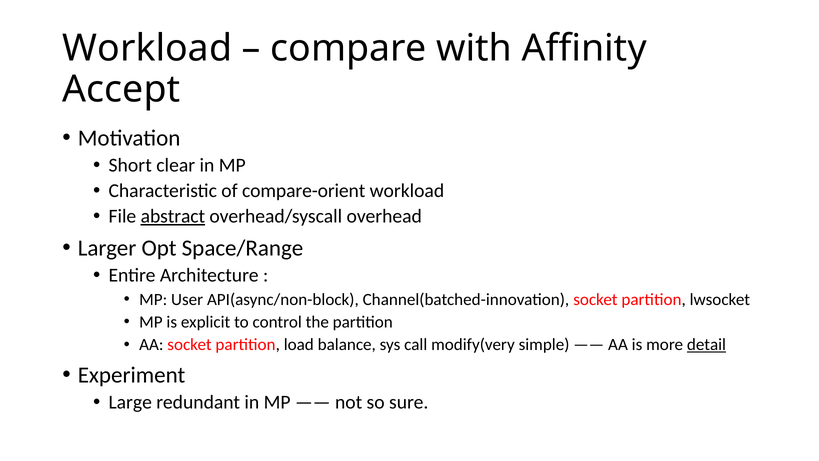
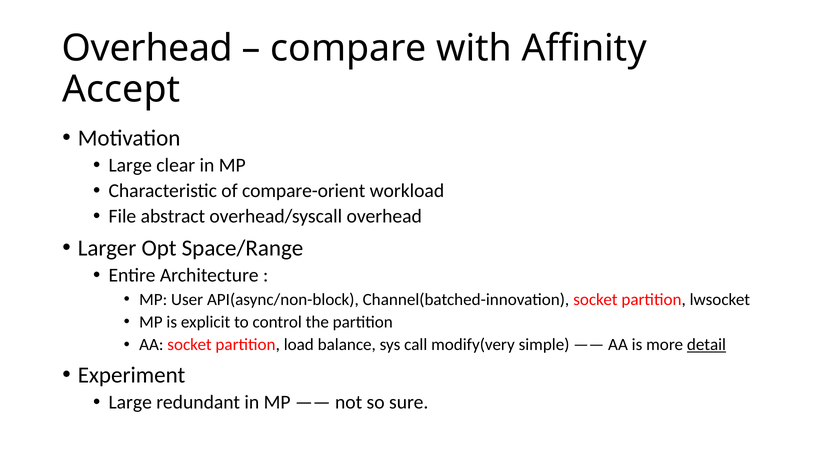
Workload at (147, 49): Workload -> Overhead
Short at (130, 165): Short -> Large
abstract underline: present -> none
